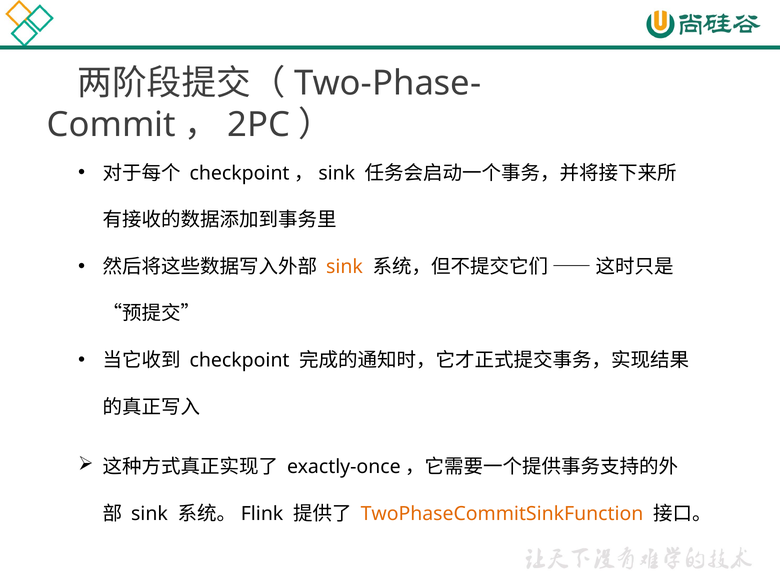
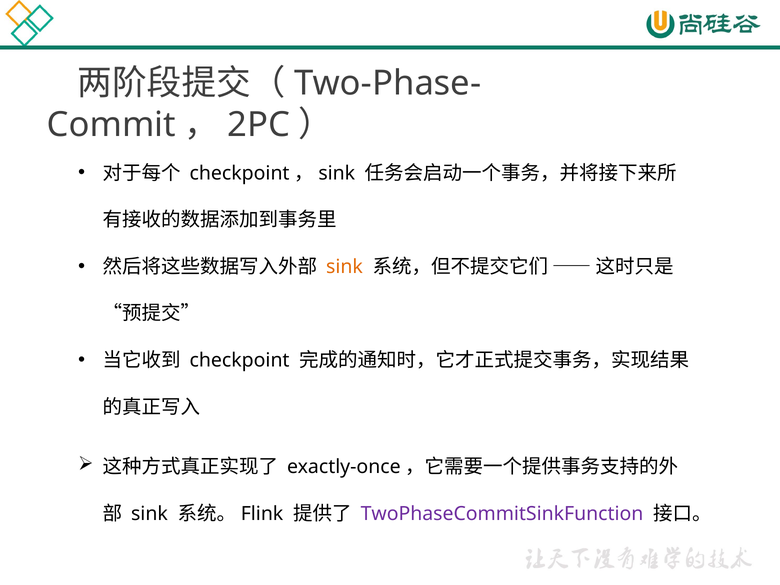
TwoPhaseCommitSinkFunction colour: orange -> purple
